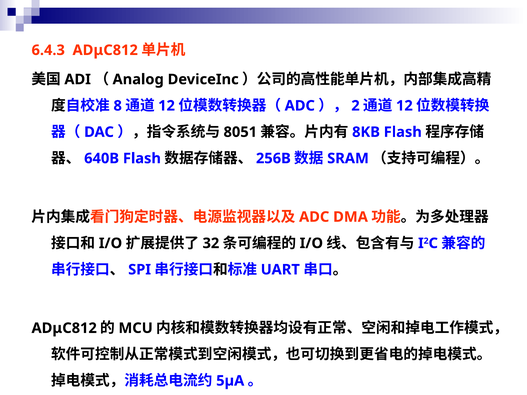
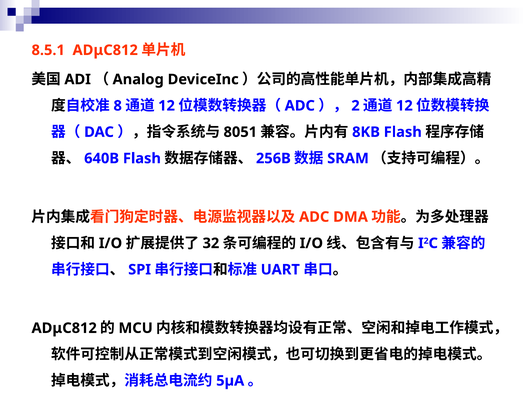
6.4.3: 6.4.3 -> 8.5.1
